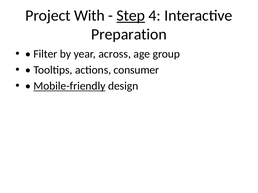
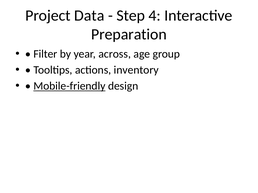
With: With -> Data
Step underline: present -> none
consumer: consumer -> inventory
